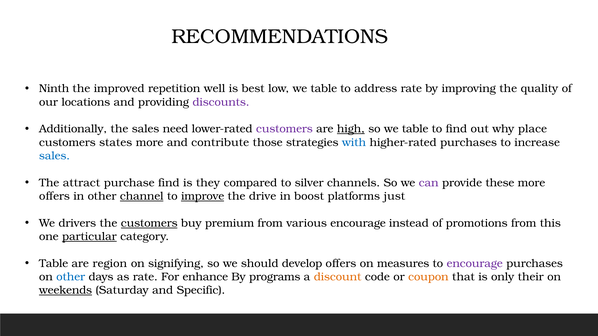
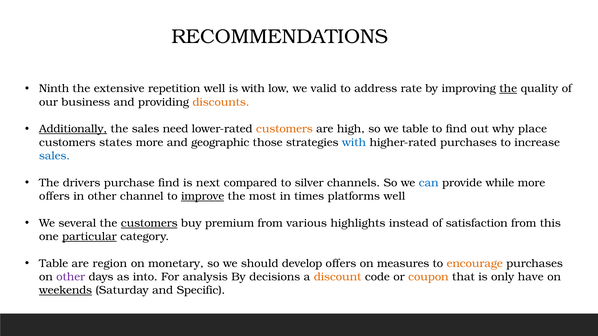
improved: improved -> extensive
is best: best -> with
low we table: table -> valid
the at (508, 89) underline: none -> present
locations: locations -> business
discounts colour: purple -> orange
Additionally underline: none -> present
customers at (284, 129) colour: purple -> orange
high underline: present -> none
contribute: contribute -> geographic
attract: attract -> drivers
they: they -> next
can colour: purple -> blue
these: these -> while
channel underline: present -> none
drive: drive -> most
boost: boost -> times
platforms just: just -> well
drivers: drivers -> several
various encourage: encourage -> highlights
promotions: promotions -> satisfaction
signifying: signifying -> monetary
encourage at (475, 264) colour: purple -> orange
other at (71, 277) colour: blue -> purple
as rate: rate -> into
enhance: enhance -> analysis
programs: programs -> decisions
their: their -> have
